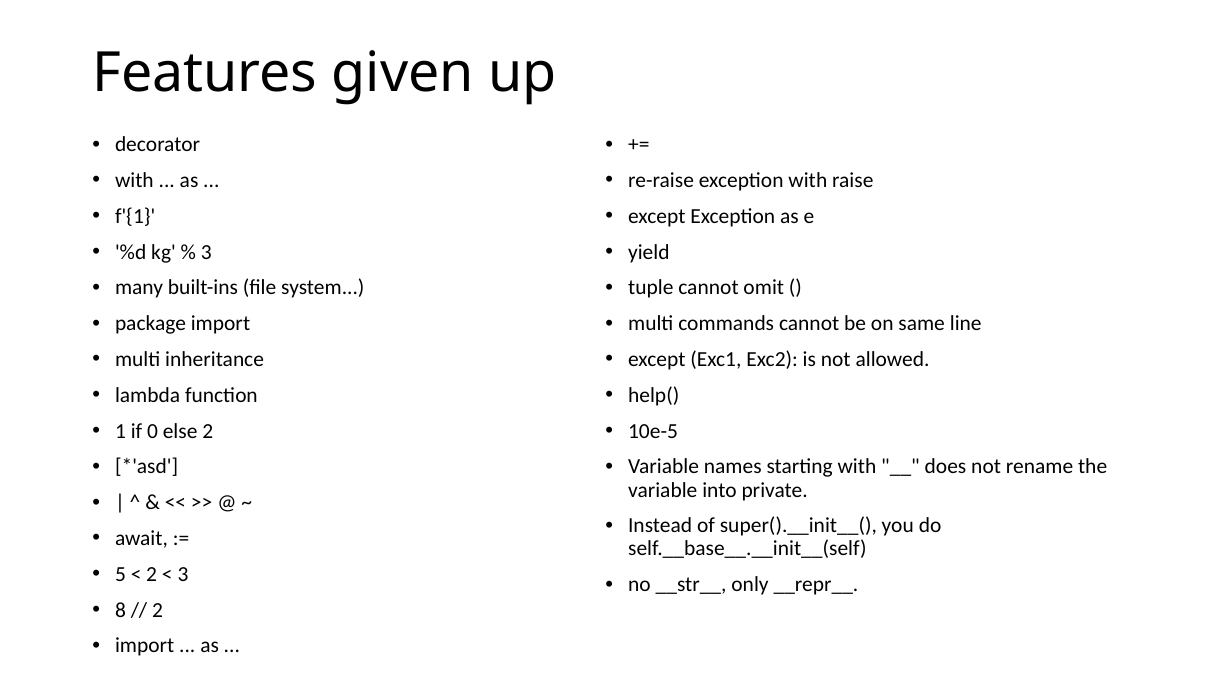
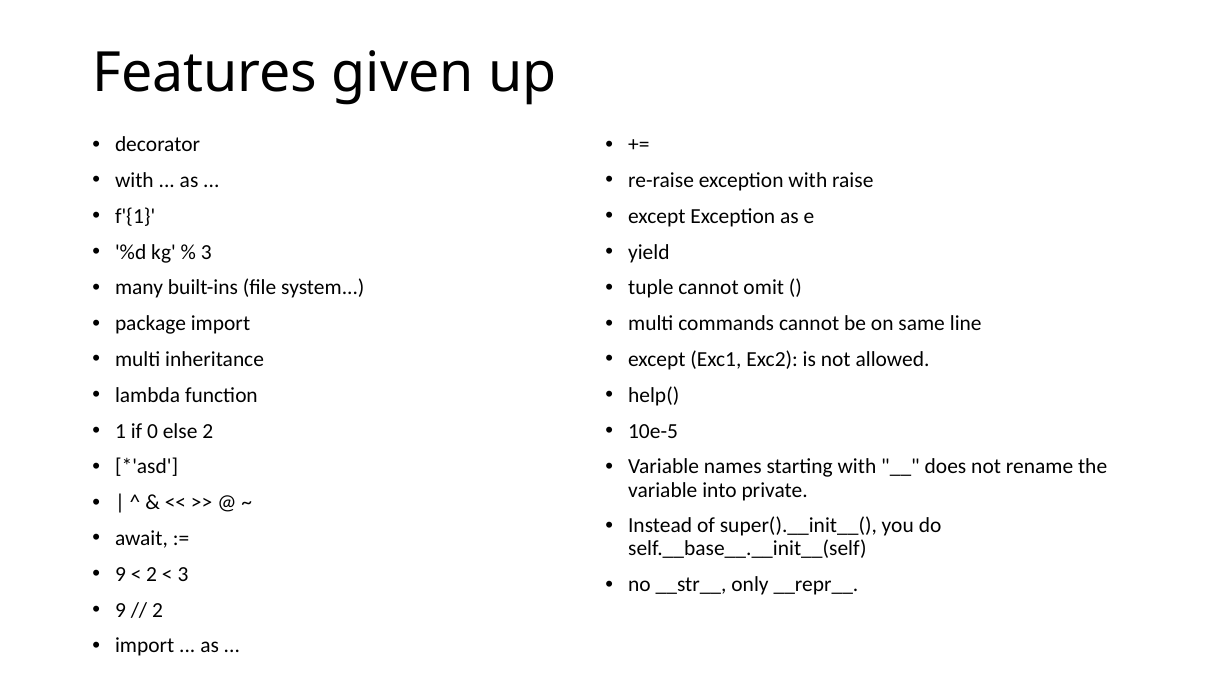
5 at (120, 574): 5 -> 9
8 at (120, 610): 8 -> 9
